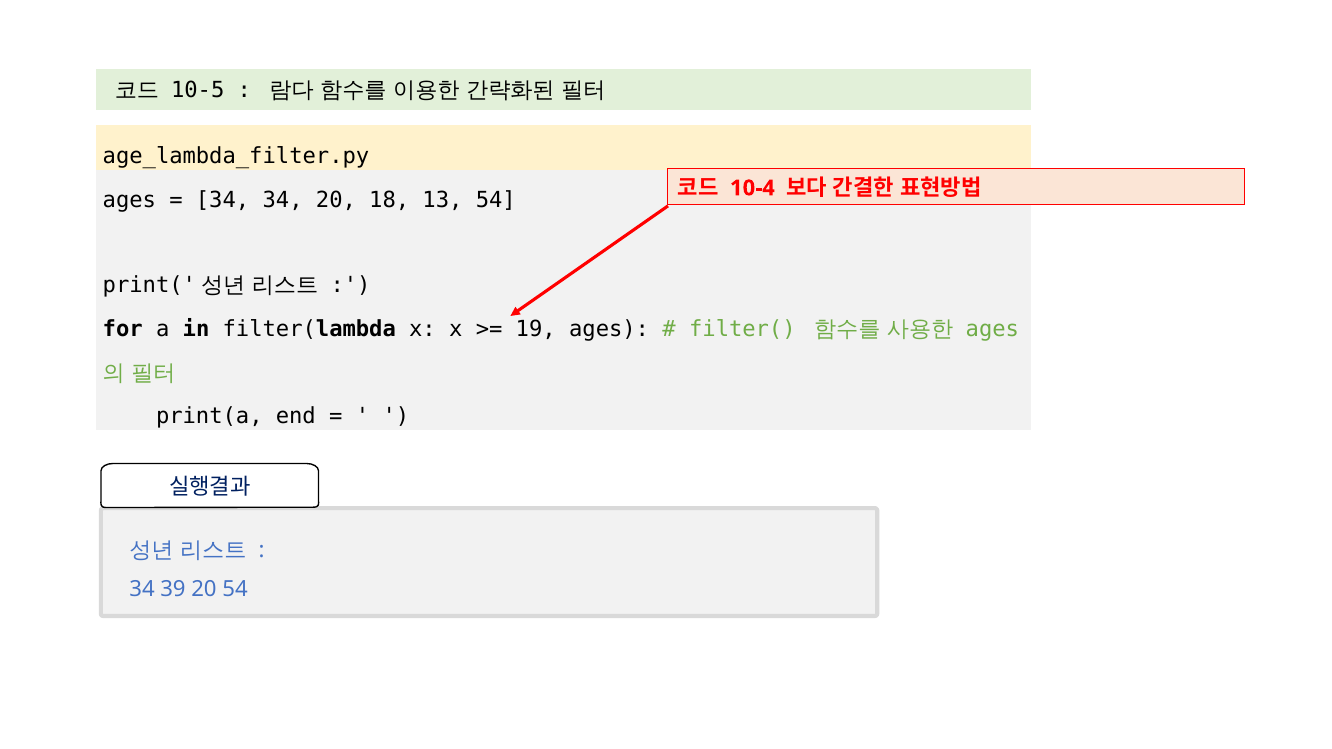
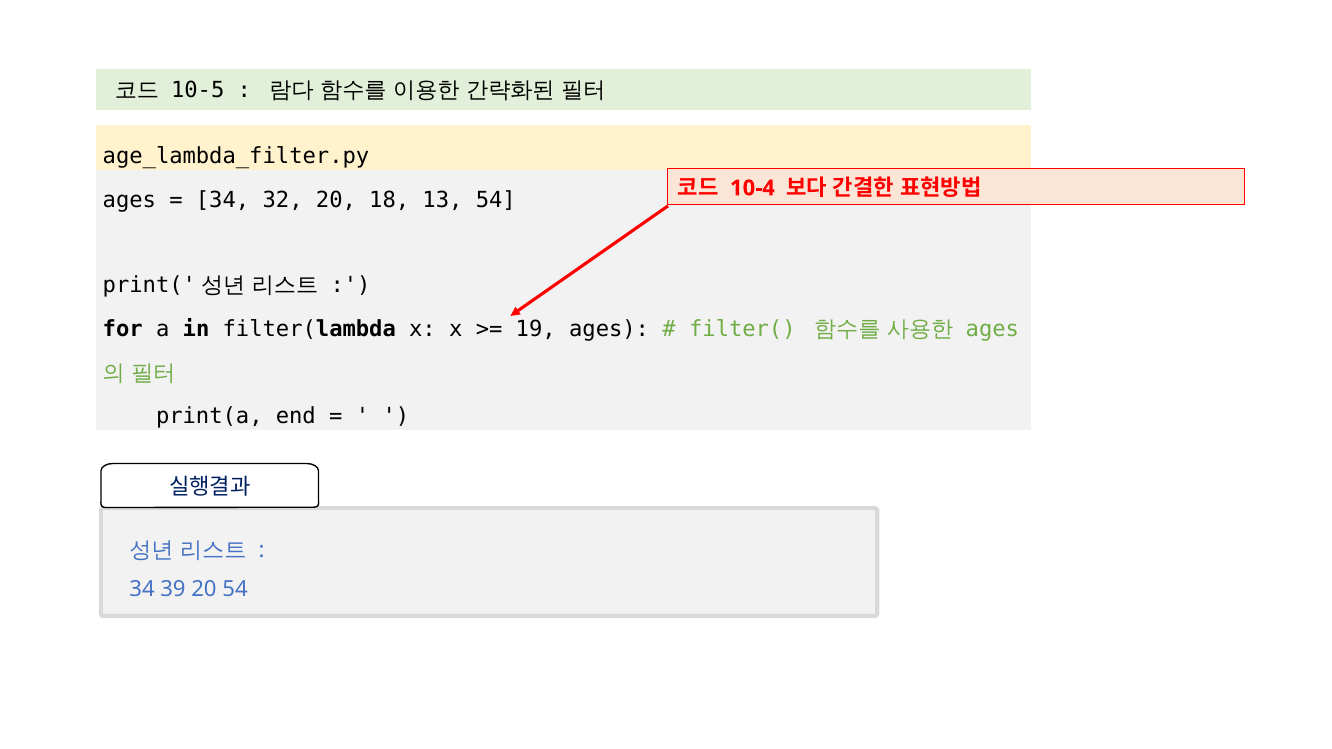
34 34: 34 -> 32
